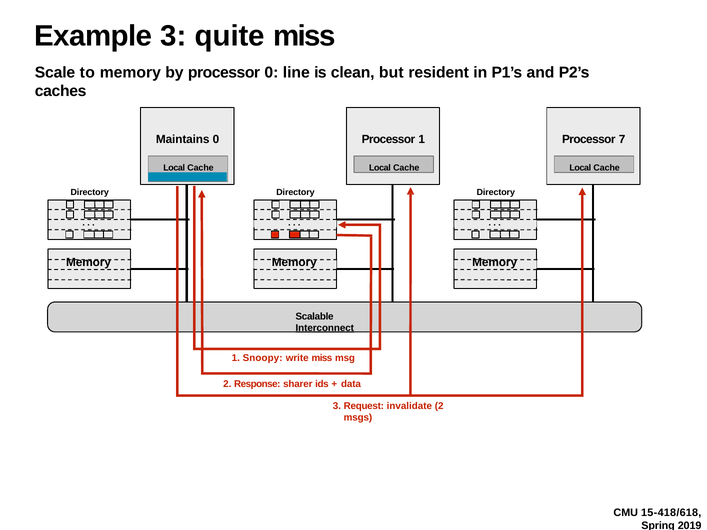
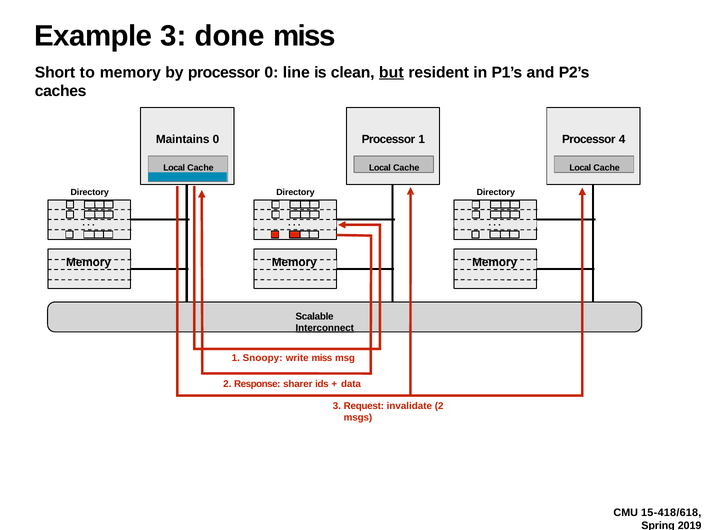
quite: quite -> done
Scale: Scale -> Short
but underline: none -> present
7: 7 -> 4
